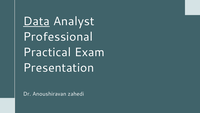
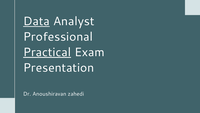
Practical underline: none -> present
